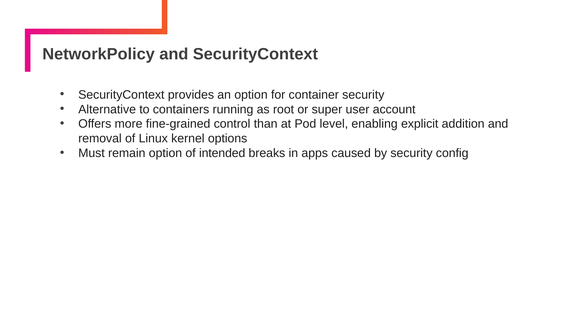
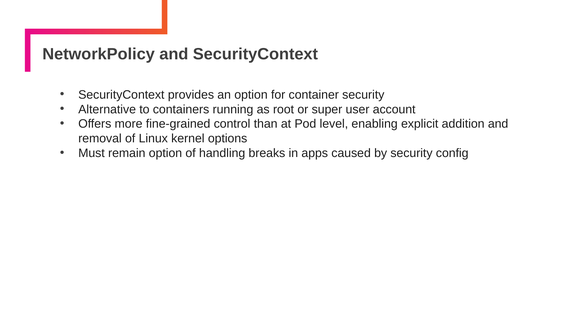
intended: intended -> handling
